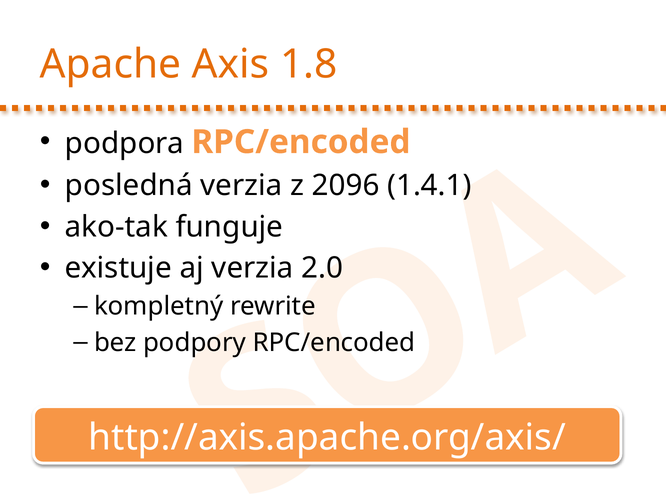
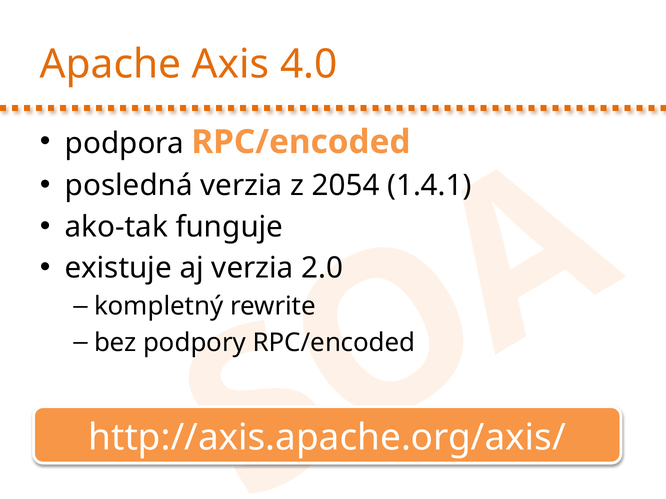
1.8: 1.8 -> 4.0
2096: 2096 -> 2054
